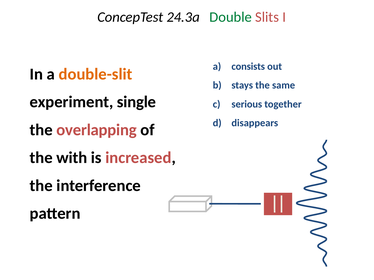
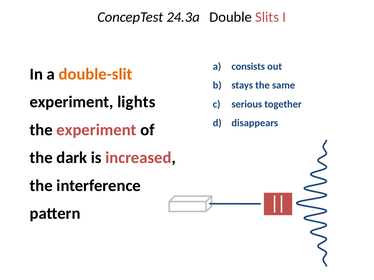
Double colour: green -> black
single: single -> lights
the overlapping: overlapping -> experiment
with: with -> dark
